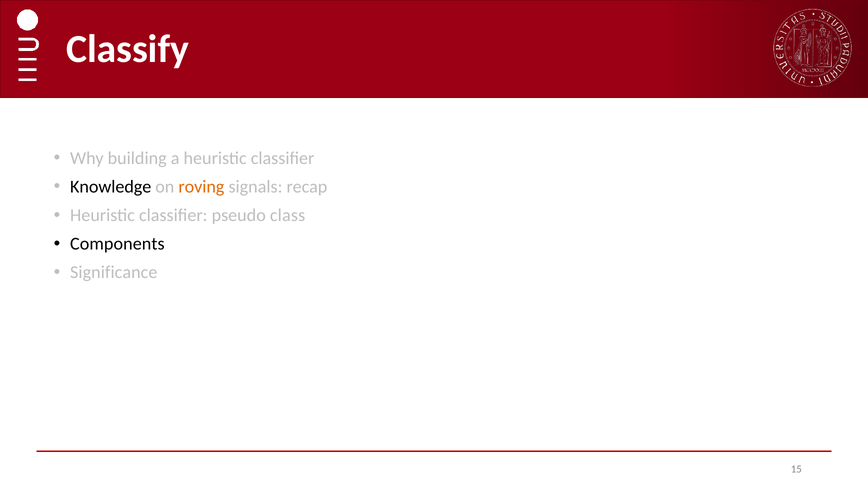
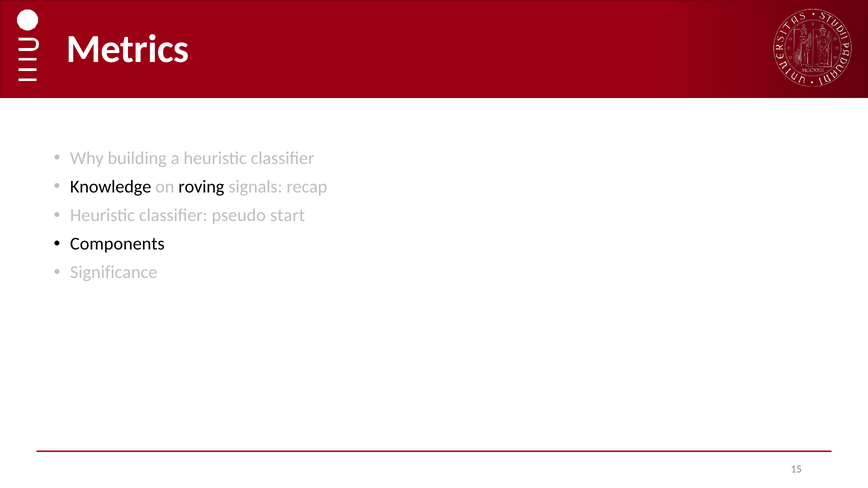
Classify: Classify -> Metrics
roving colour: orange -> black
class: class -> start
